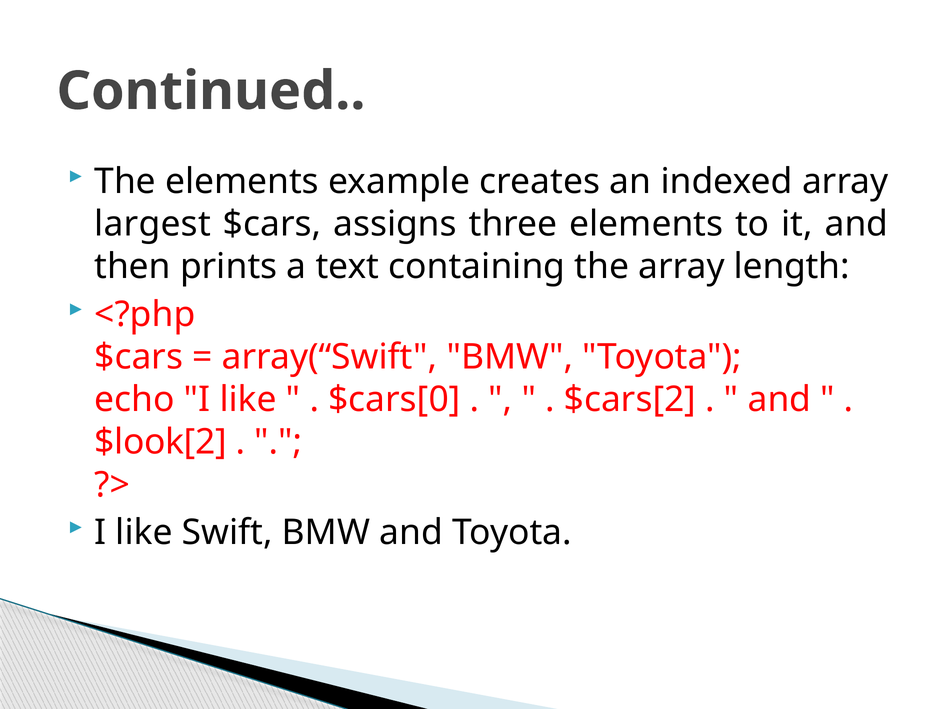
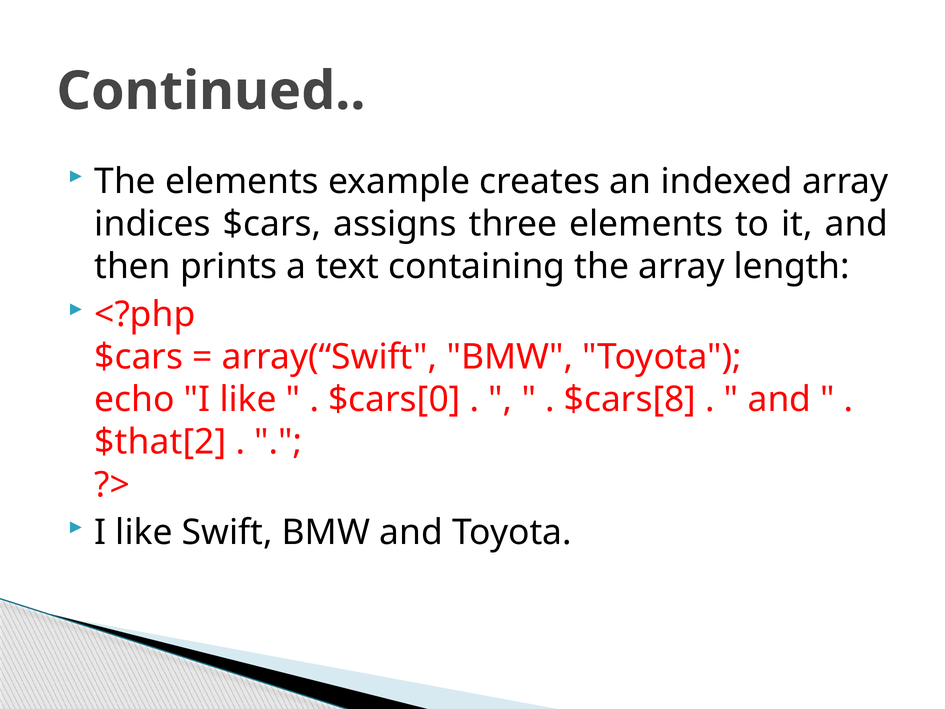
largest: largest -> indices
$cars[2: $cars[2 -> $cars[8
$look[2: $look[2 -> $that[2
